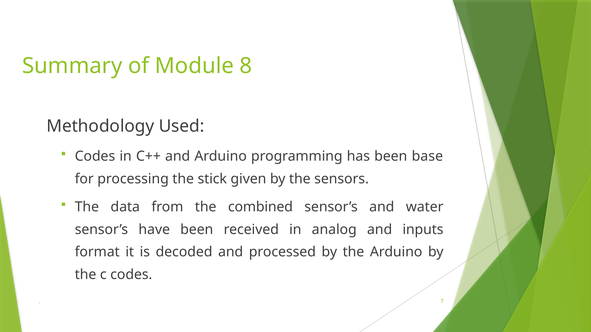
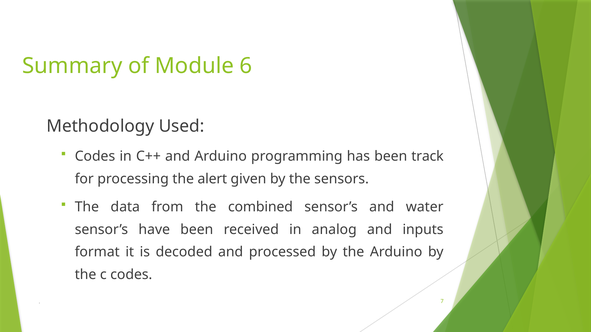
8: 8 -> 6
base: base -> track
stick: stick -> alert
